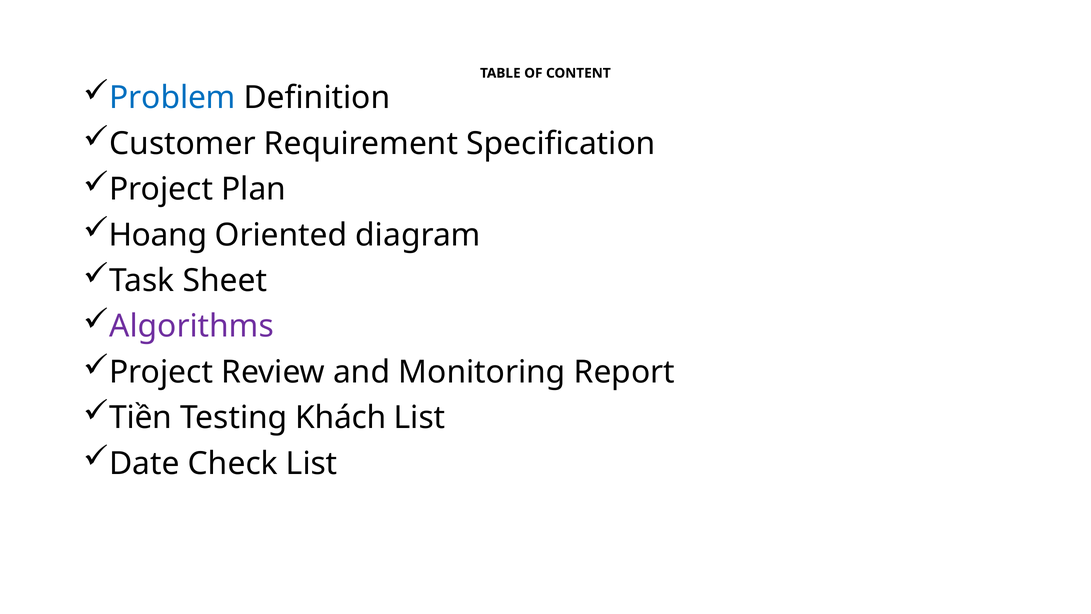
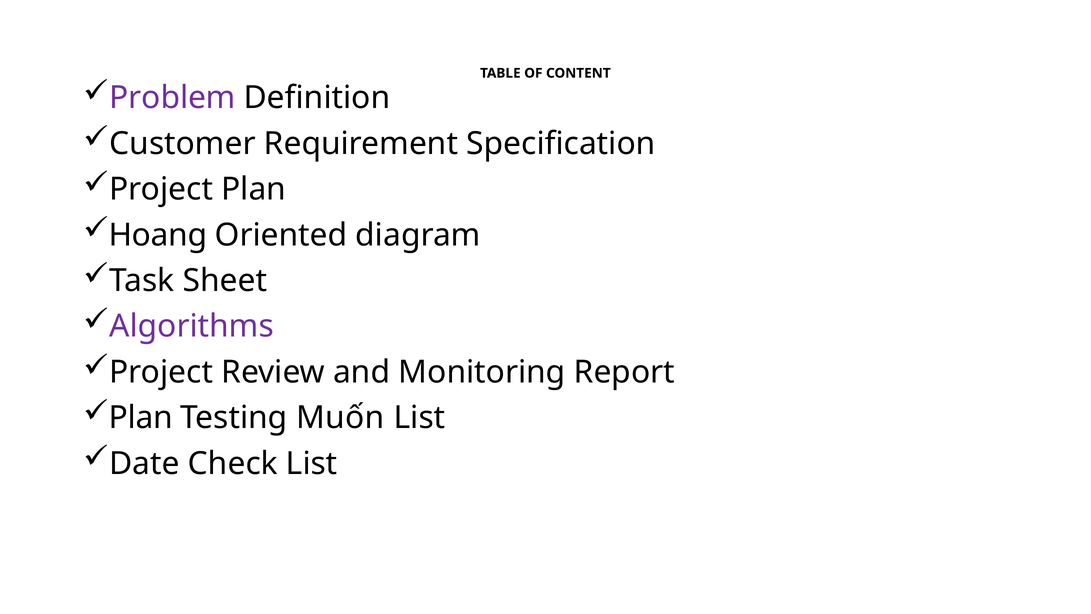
Problem colour: blue -> purple
Tiền at (141, 418): Tiền -> Plan
Khách: Khách -> Muốn
